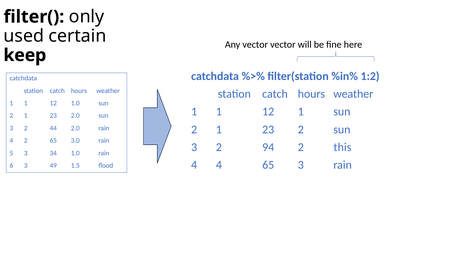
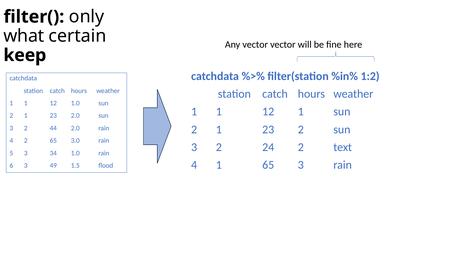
used: used -> what
94: 94 -> 24
this: this -> text
4 4: 4 -> 1
